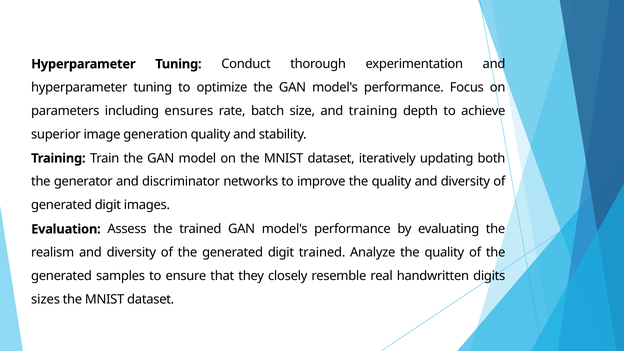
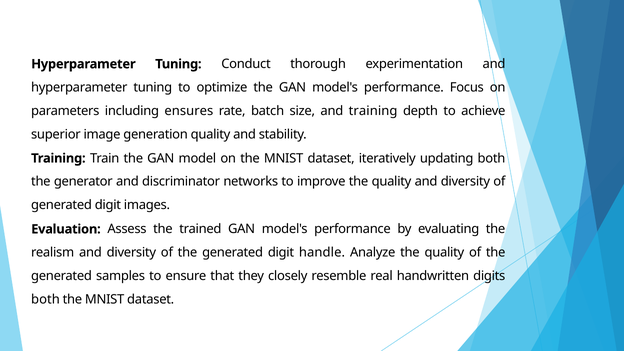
digit trained: trained -> handle
sizes at (46, 299): sizes -> both
